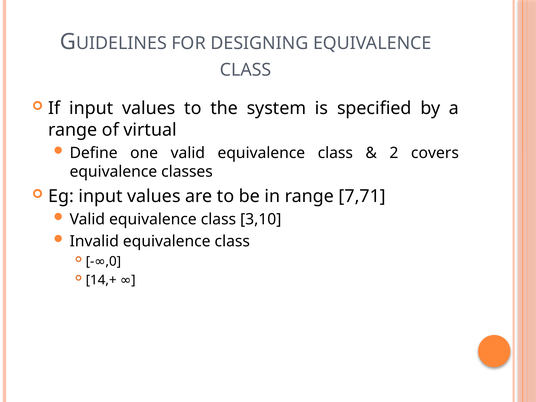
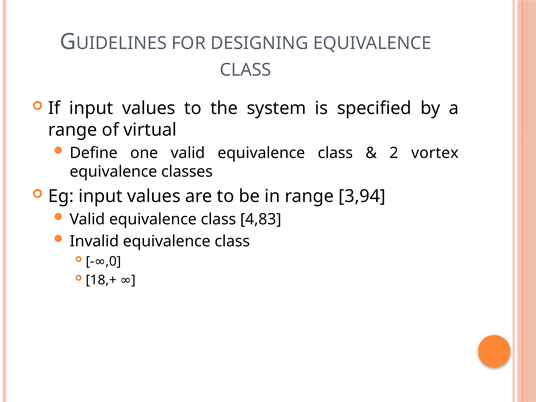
covers: covers -> vortex
7,71: 7,71 -> 3,94
3,10: 3,10 -> 4,83
14,+: 14,+ -> 18,+
